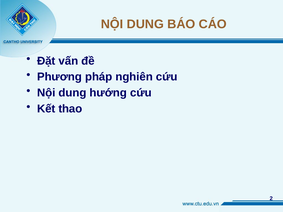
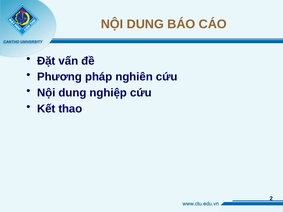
hướng: hướng -> nghiệp
